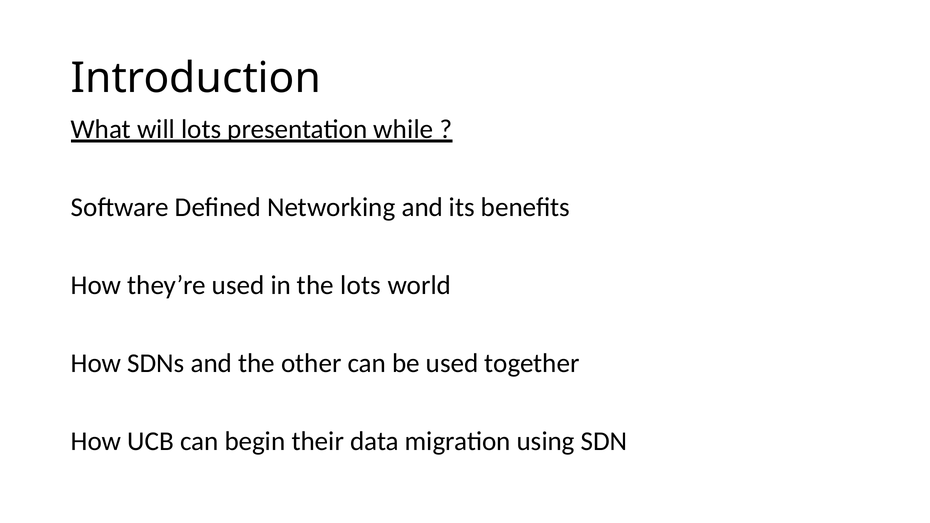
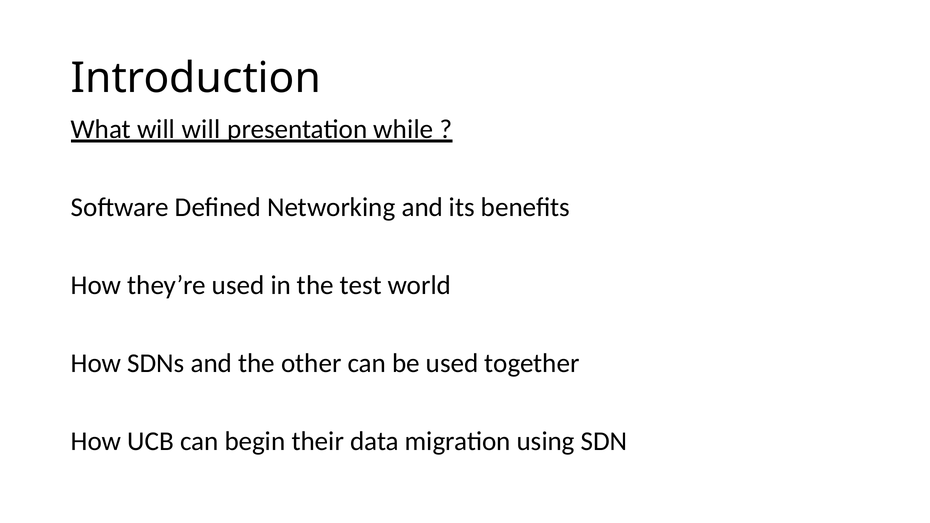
will lots: lots -> will
the lots: lots -> test
